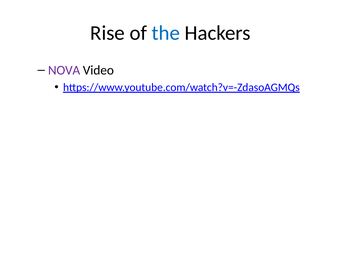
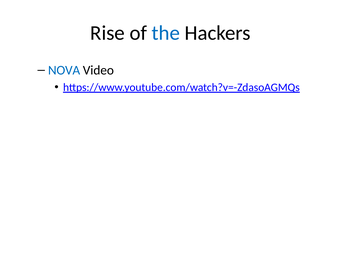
NOVA colour: purple -> blue
